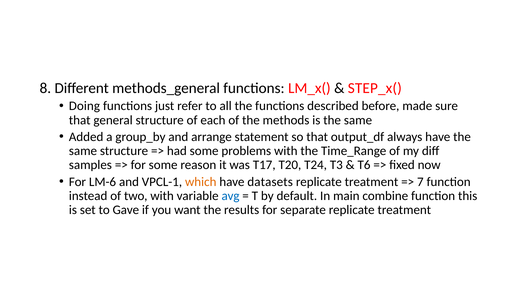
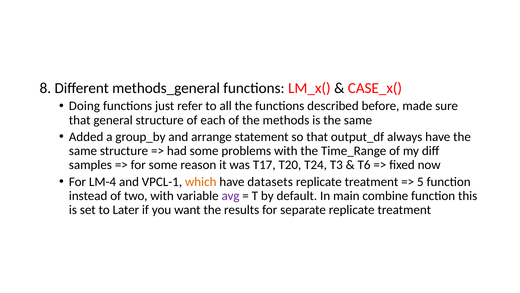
STEP_x(: STEP_x( -> CASE_x(
LM-6: LM-6 -> LM-4
7: 7 -> 5
avg colour: blue -> purple
Gave: Gave -> Later
